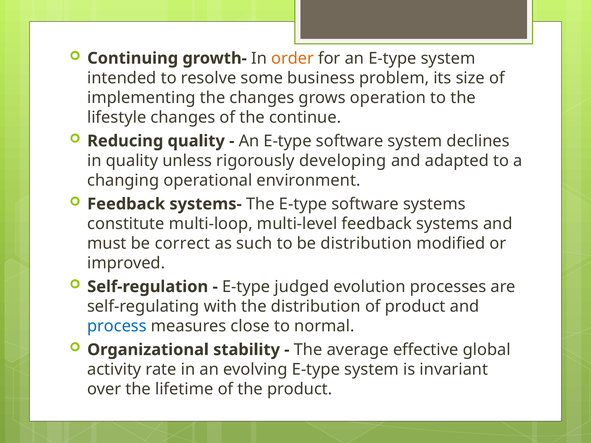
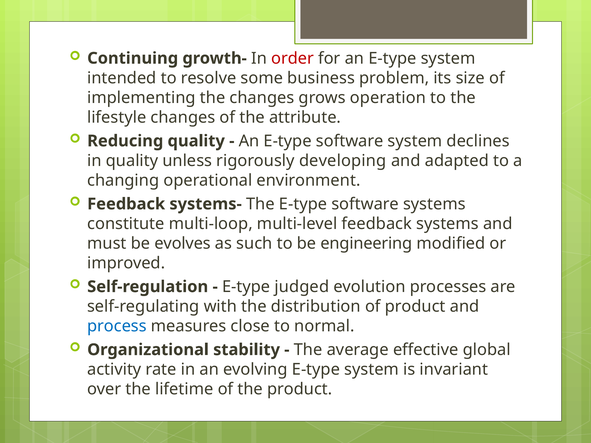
order colour: orange -> red
continue: continue -> attribute
correct: correct -> evolves
be distribution: distribution -> engineering
